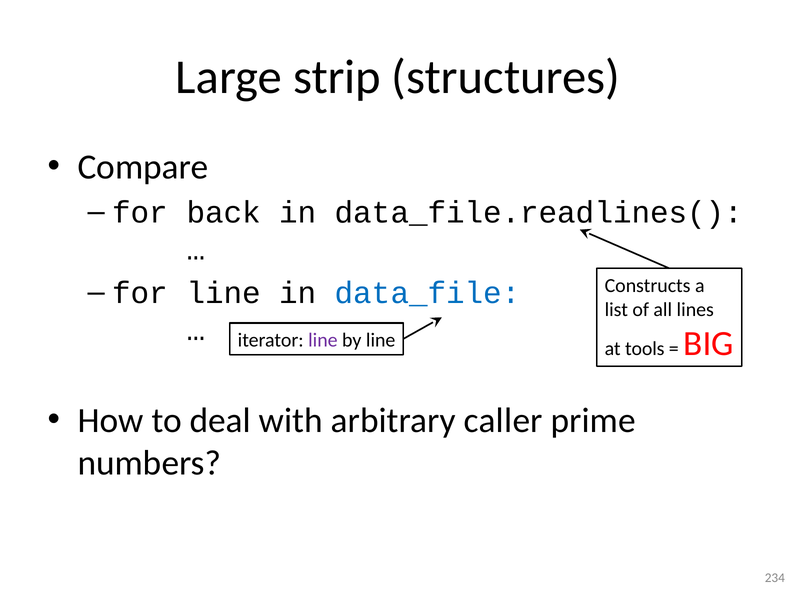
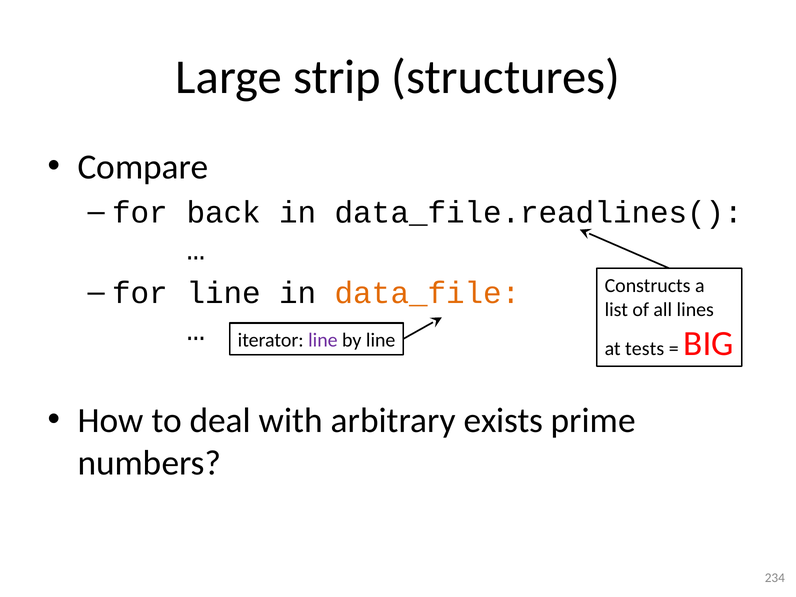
data_file colour: blue -> orange
tools: tools -> tests
caller: caller -> exists
